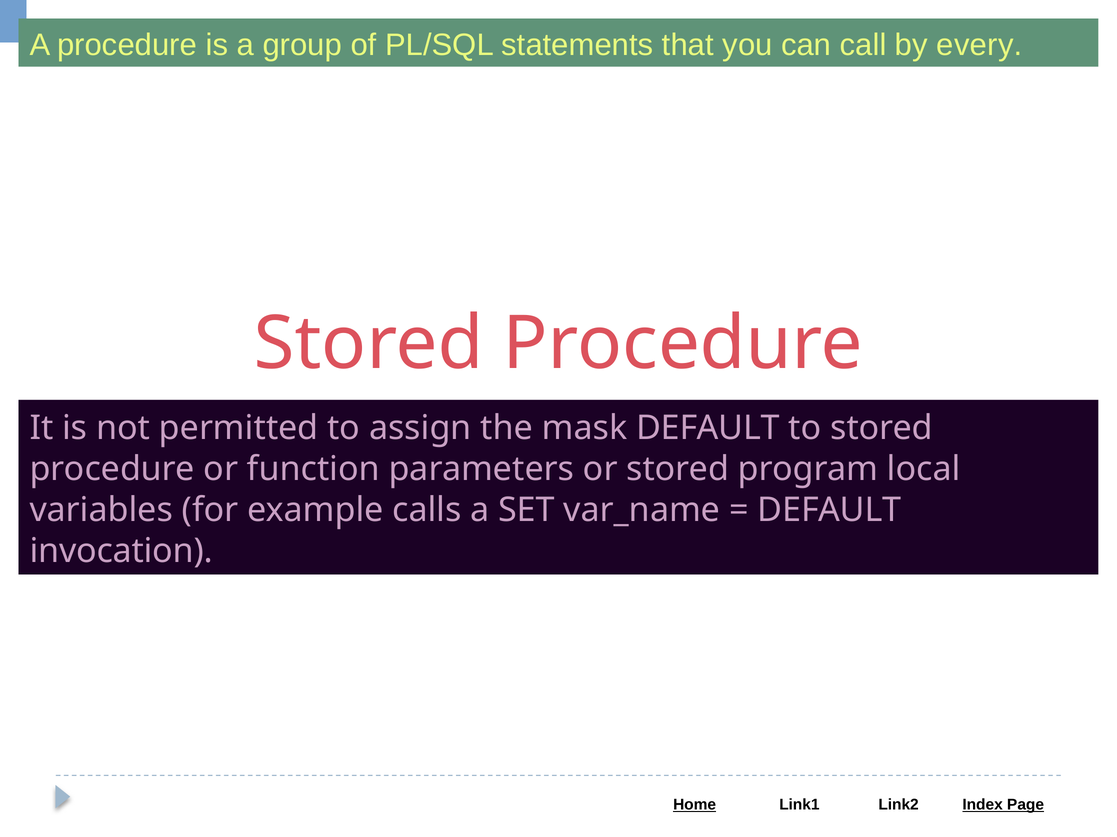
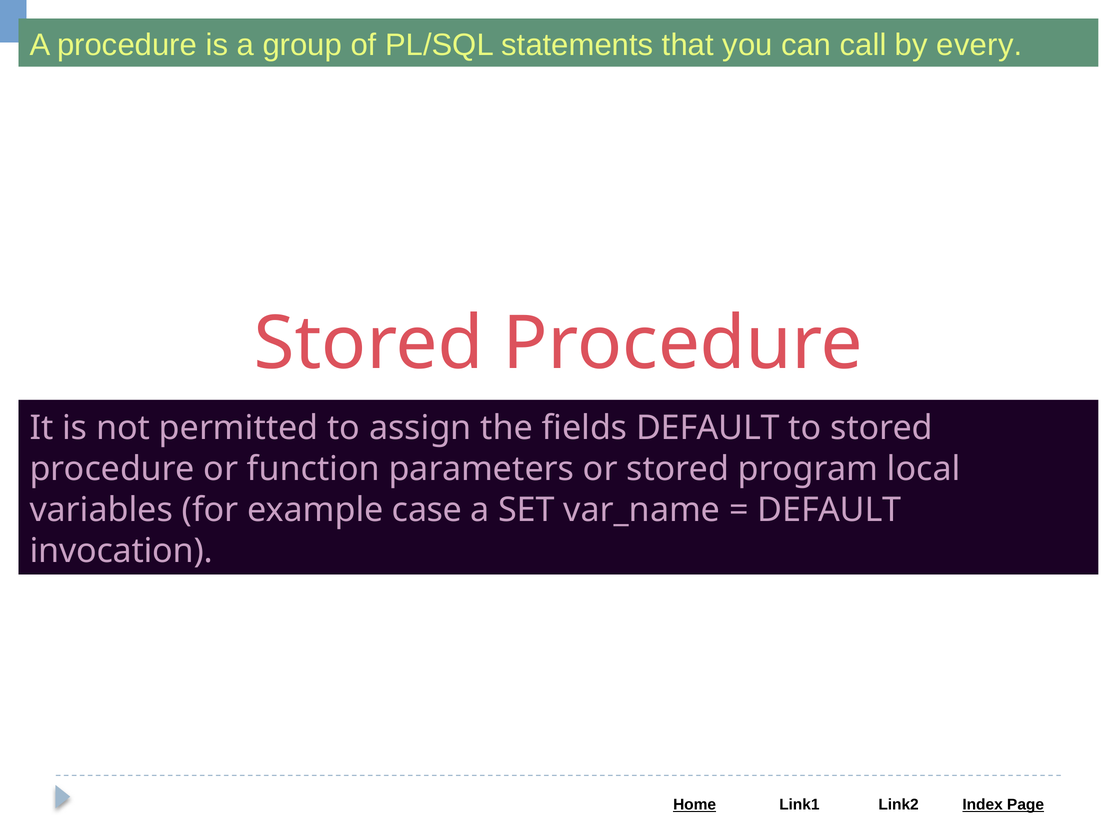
mask: mask -> fields
calls: calls -> case
